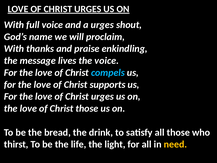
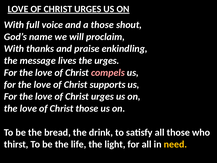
a urges: urges -> those
the voice: voice -> urges
compels colour: light blue -> pink
